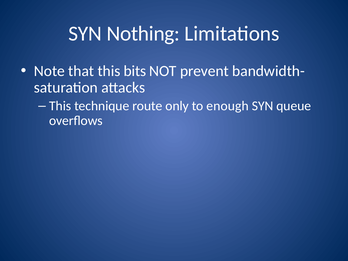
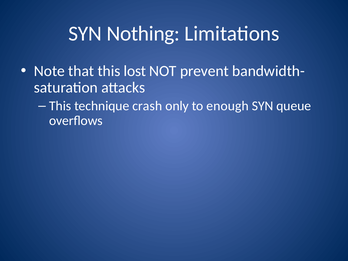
bits: bits -> lost
route: route -> crash
